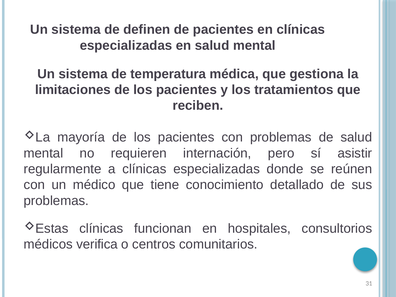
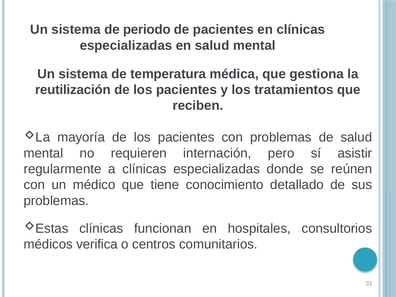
definen: definen -> periodo
limitaciones: limitaciones -> reutilización
